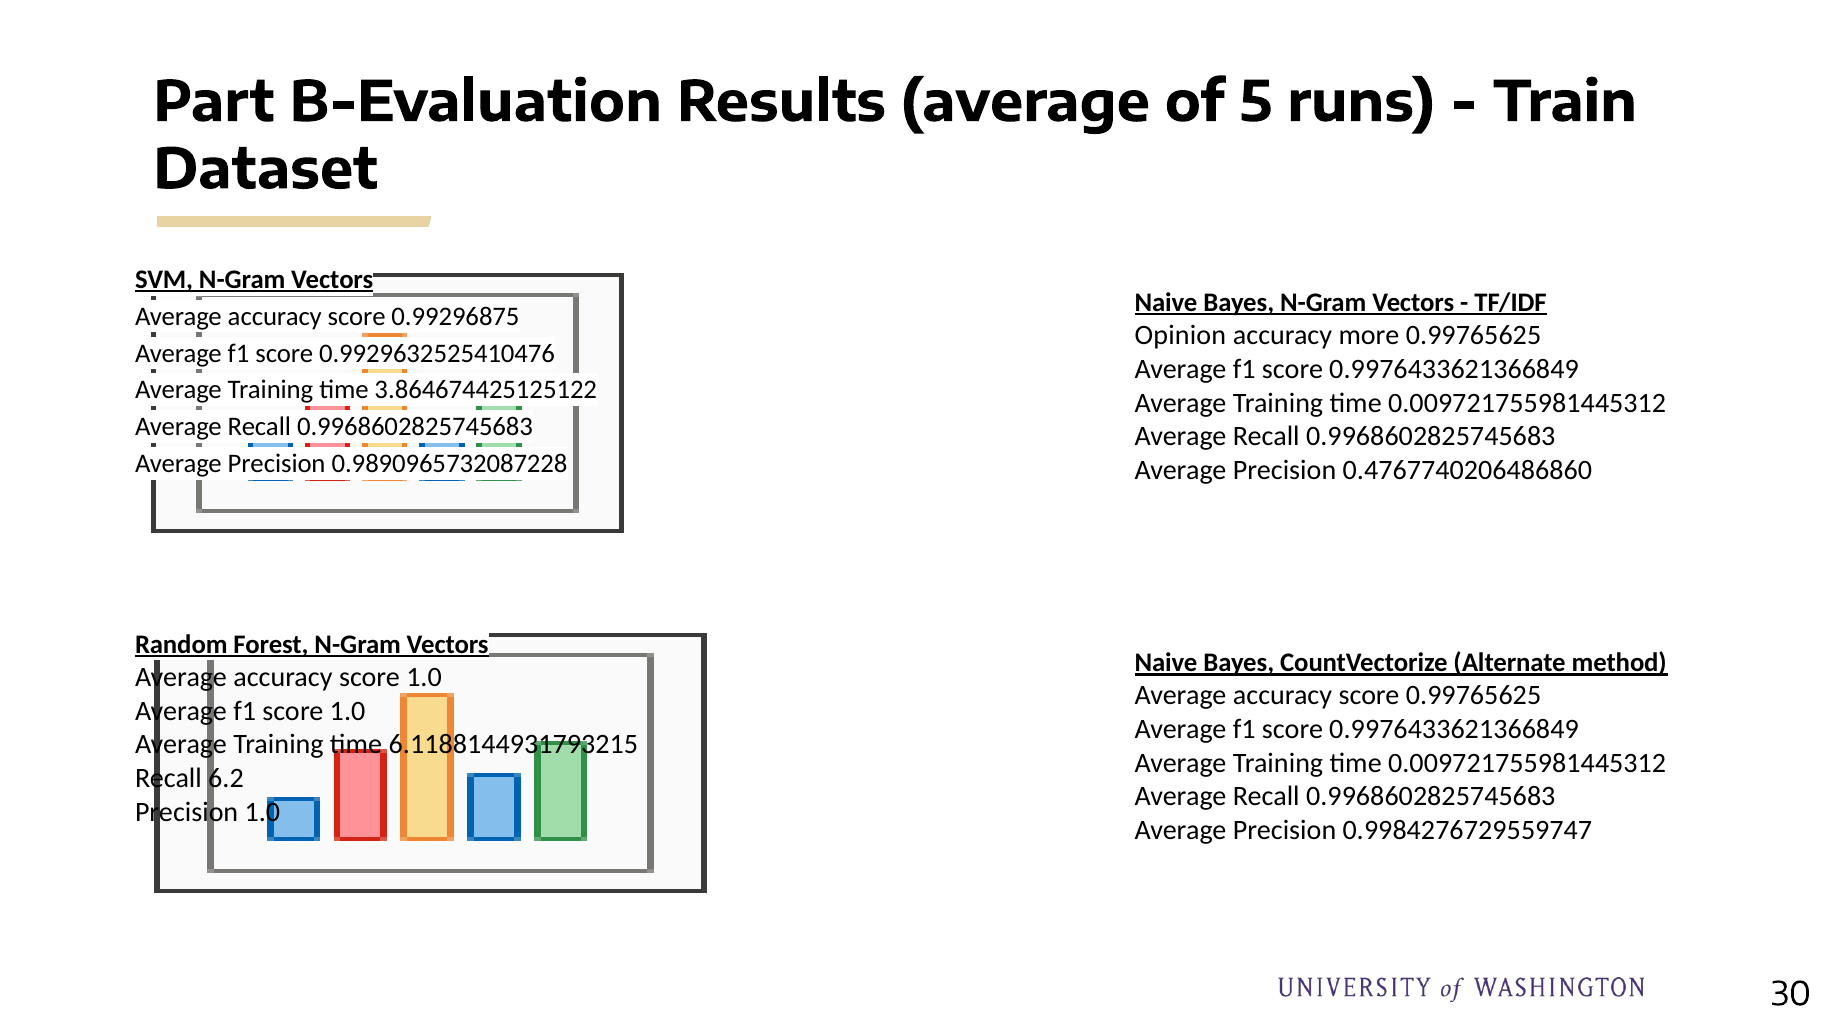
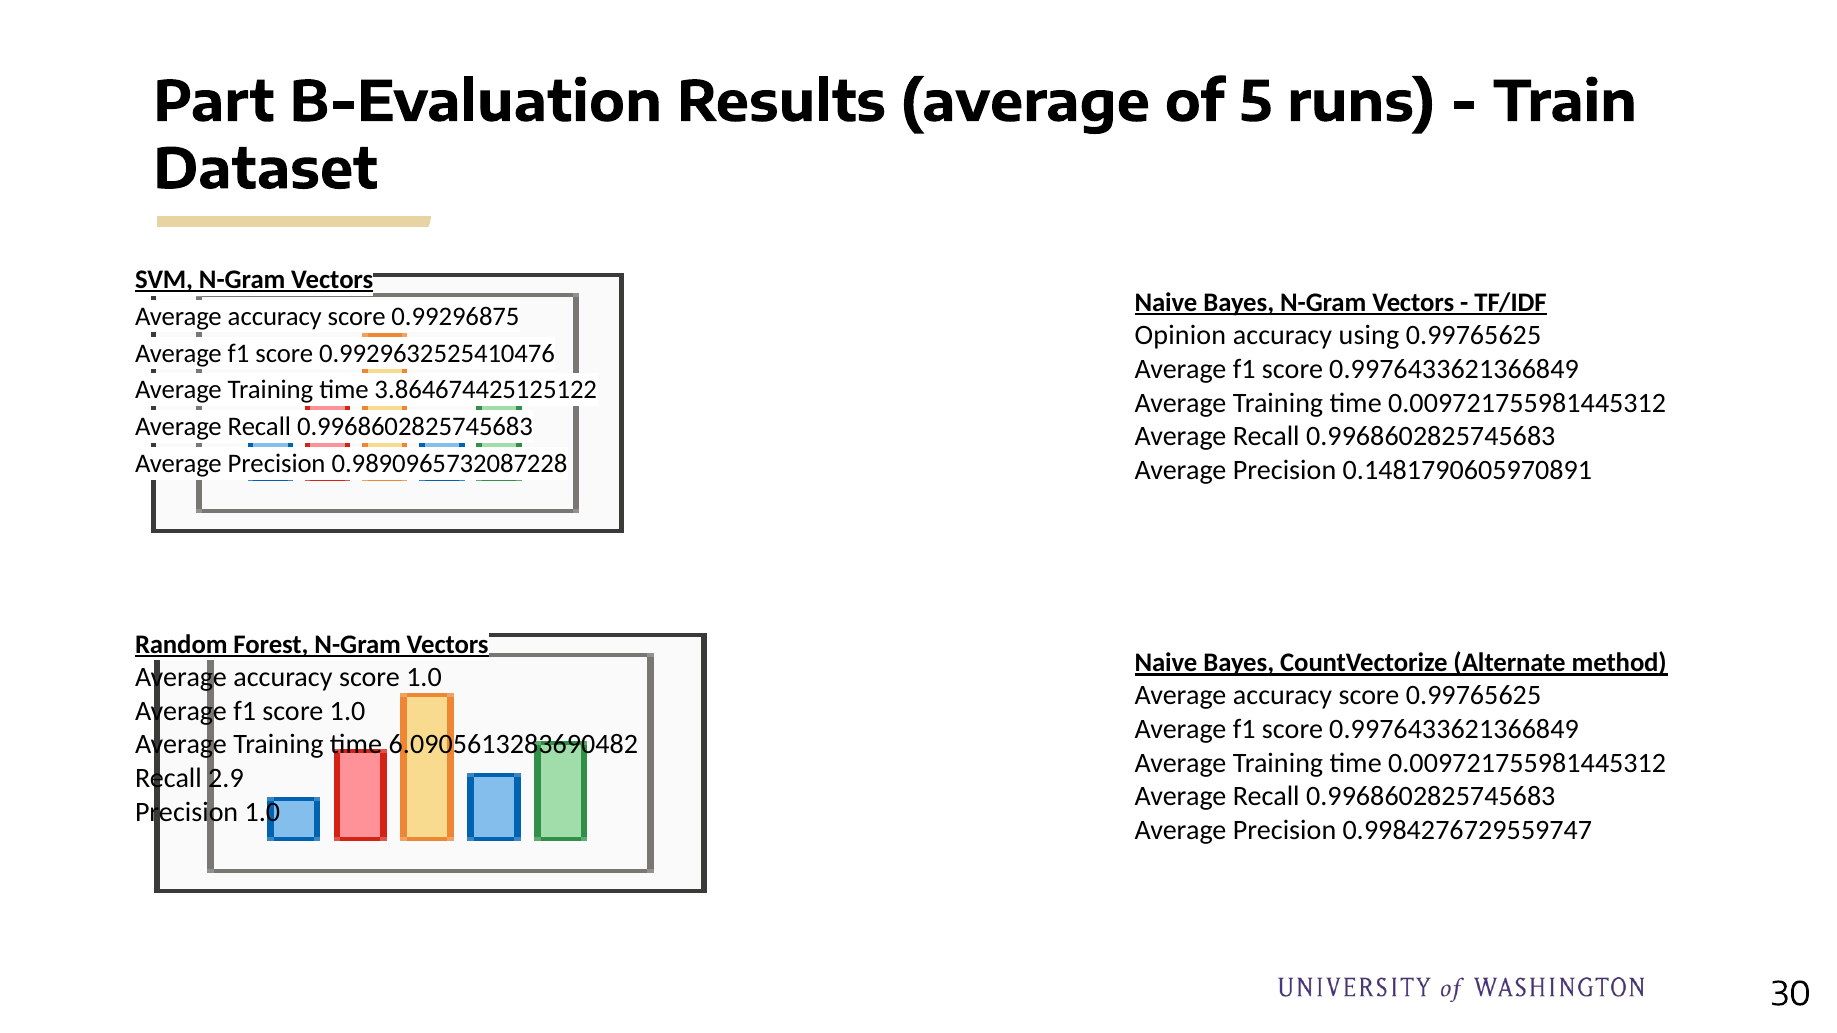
more: more -> using
0.4767740206486860: 0.4767740206486860 -> 0.1481790605970891
6.1188144931793215: 6.1188144931793215 -> 6.0905613283690482
6.2: 6.2 -> 2.9
